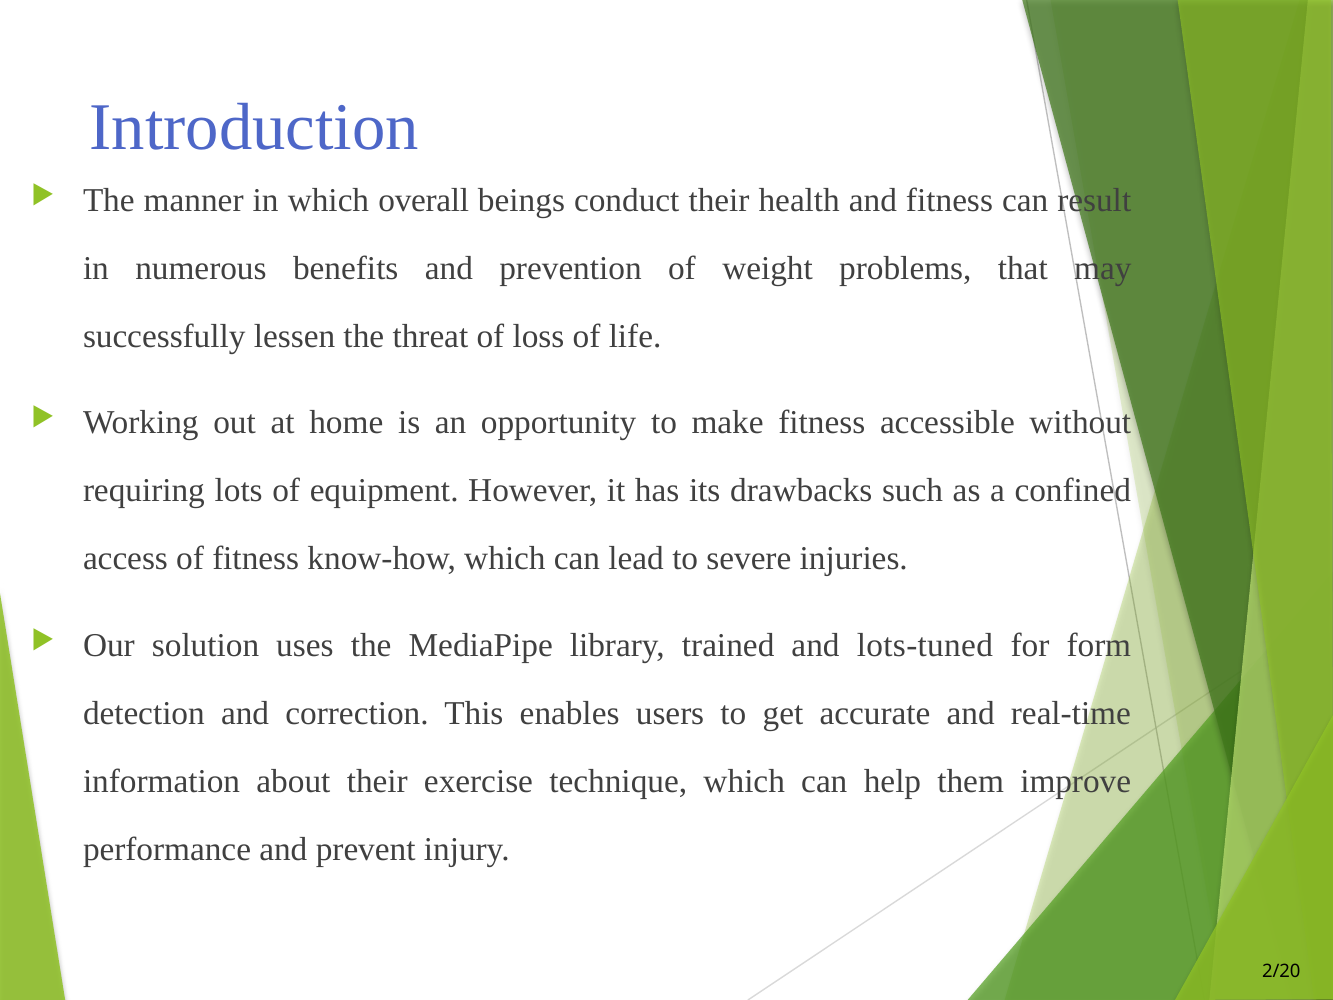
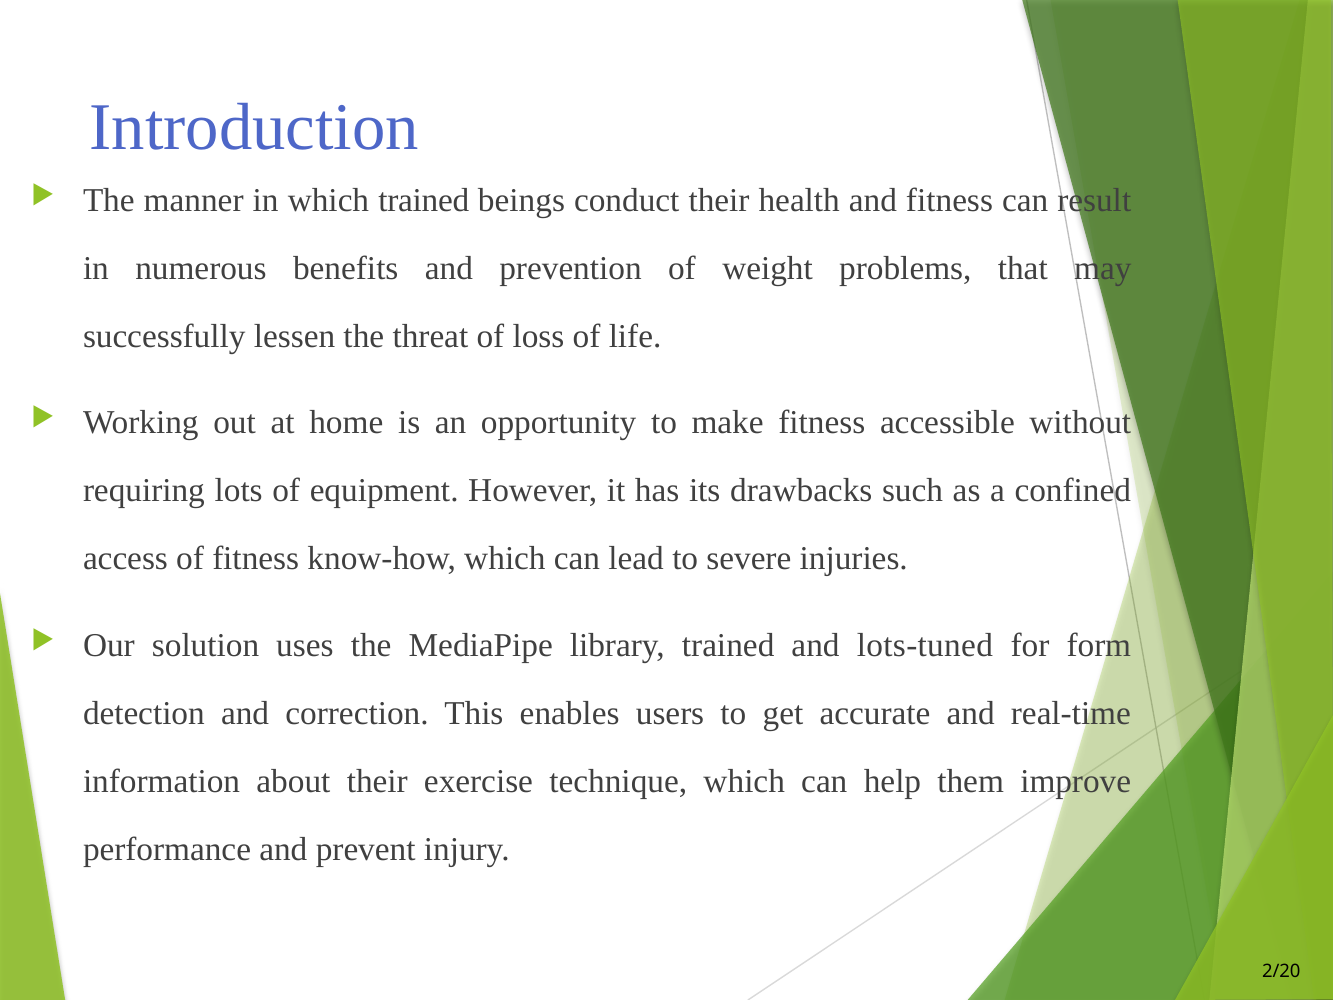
which overall: overall -> trained
